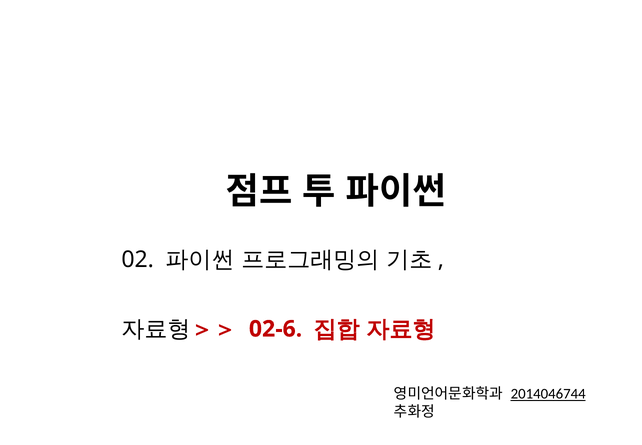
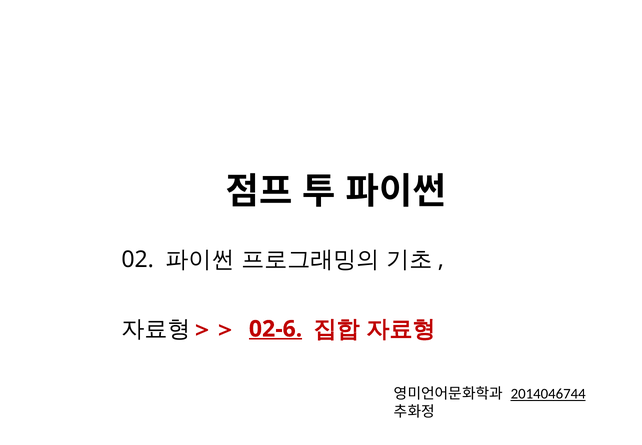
02-6 underline: none -> present
